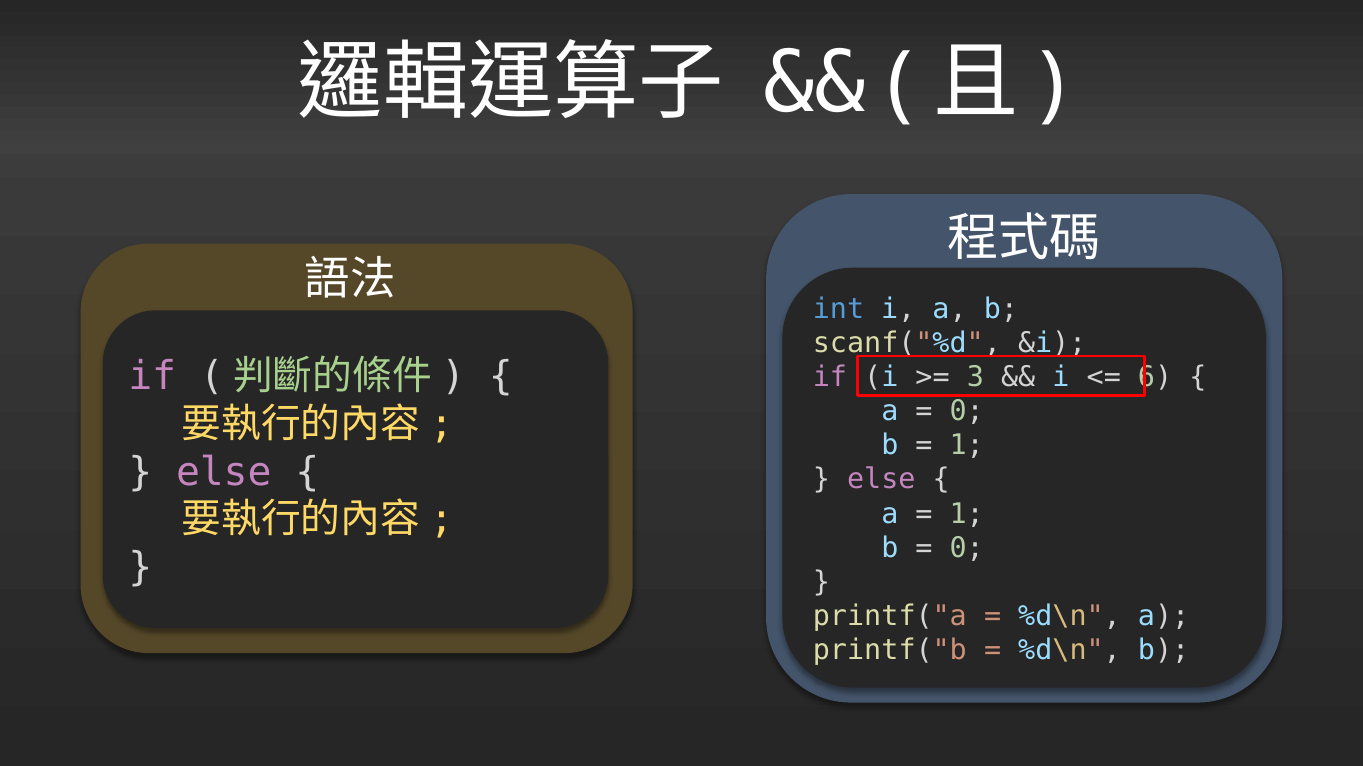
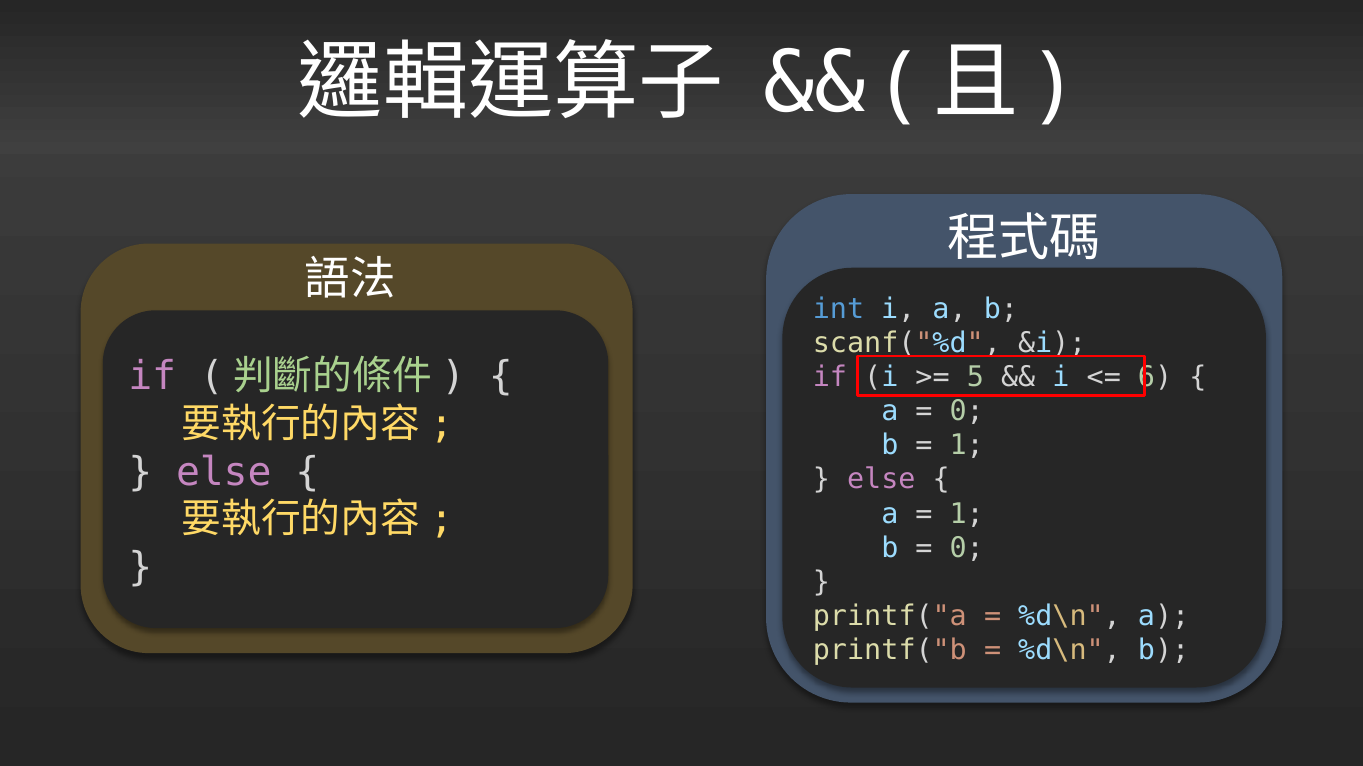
3: 3 -> 5
